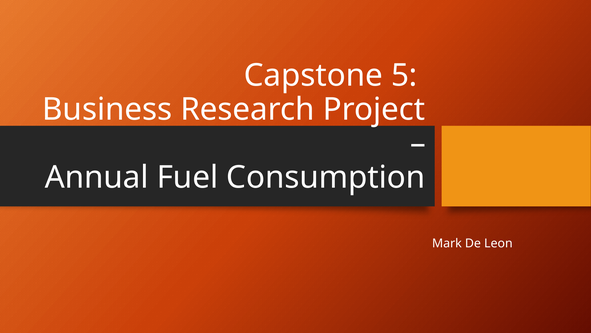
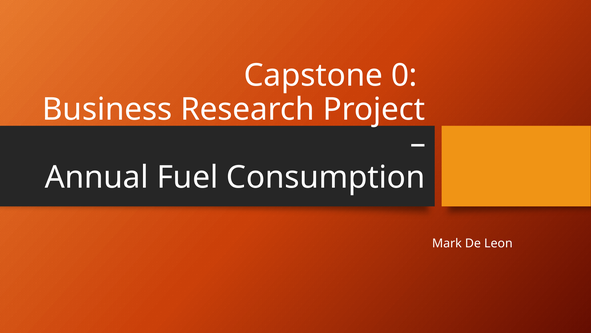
5: 5 -> 0
